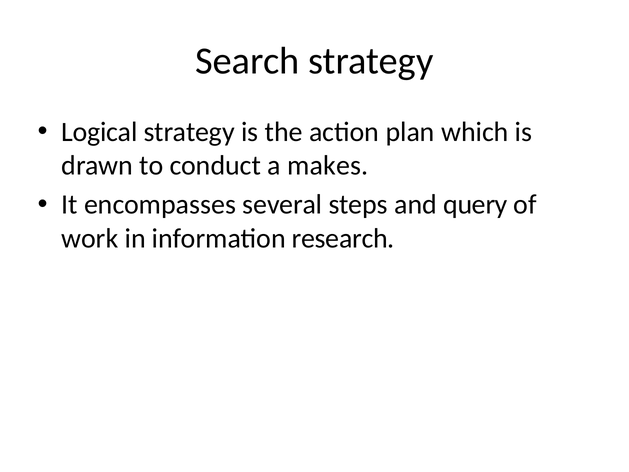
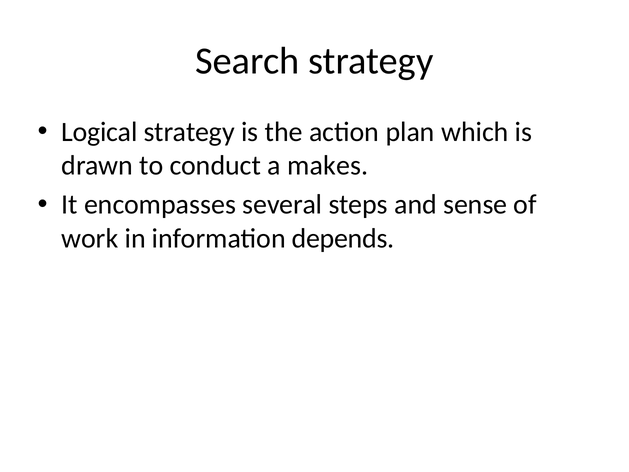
query: query -> sense
research: research -> depends
